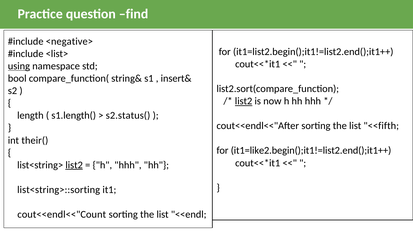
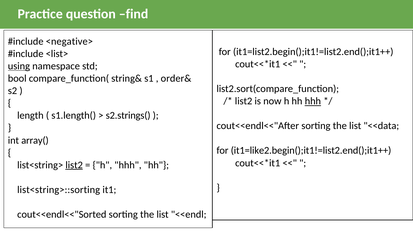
insert&: insert& -> order&
list2 at (244, 101) underline: present -> none
hhh at (313, 101) underline: none -> present
s2.status(: s2.status( -> s2.strings(
<<fifth: <<fifth -> <<data
their(: their( -> array(
cout<<endl<<"Count: cout<<endl<<"Count -> cout<<endl<<"Sorted
